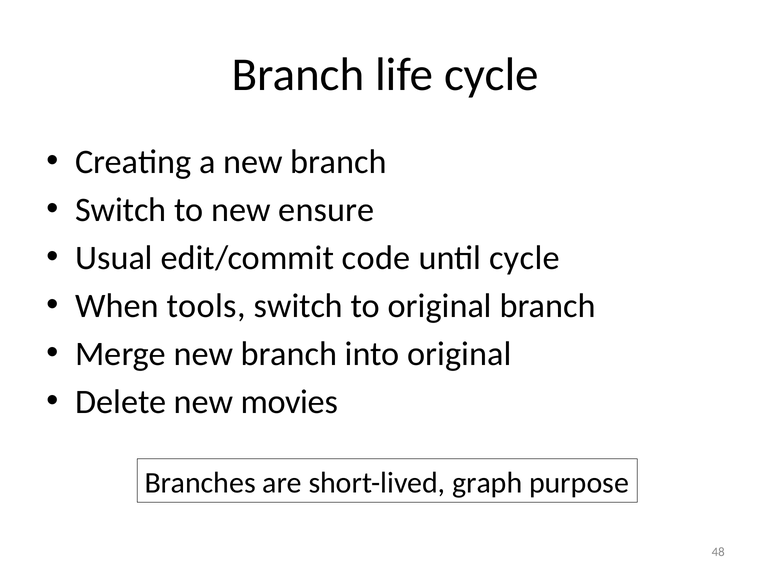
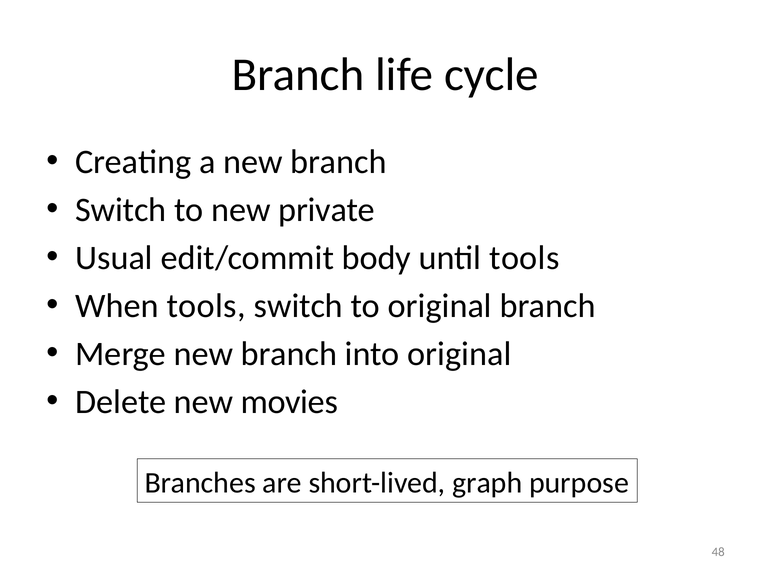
ensure: ensure -> private
code: code -> body
until cycle: cycle -> tools
